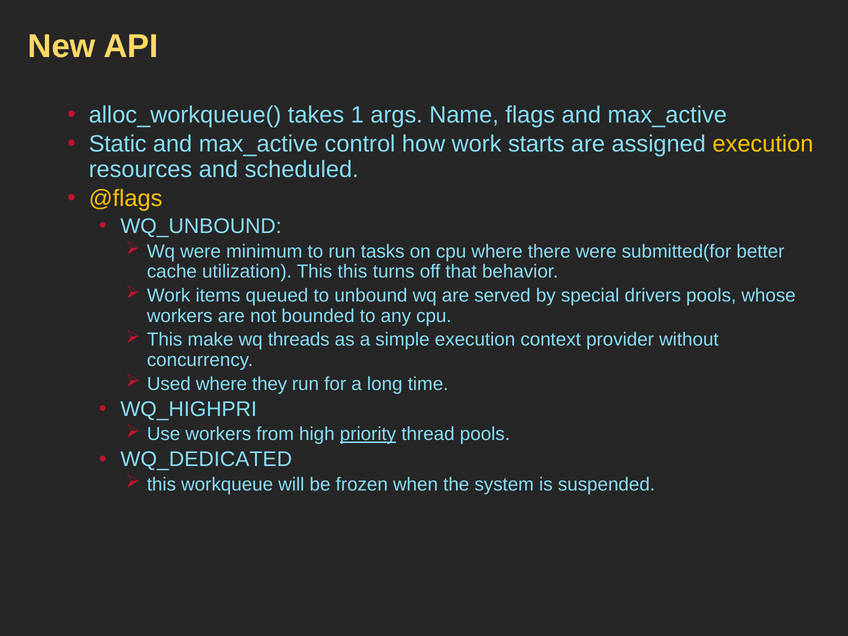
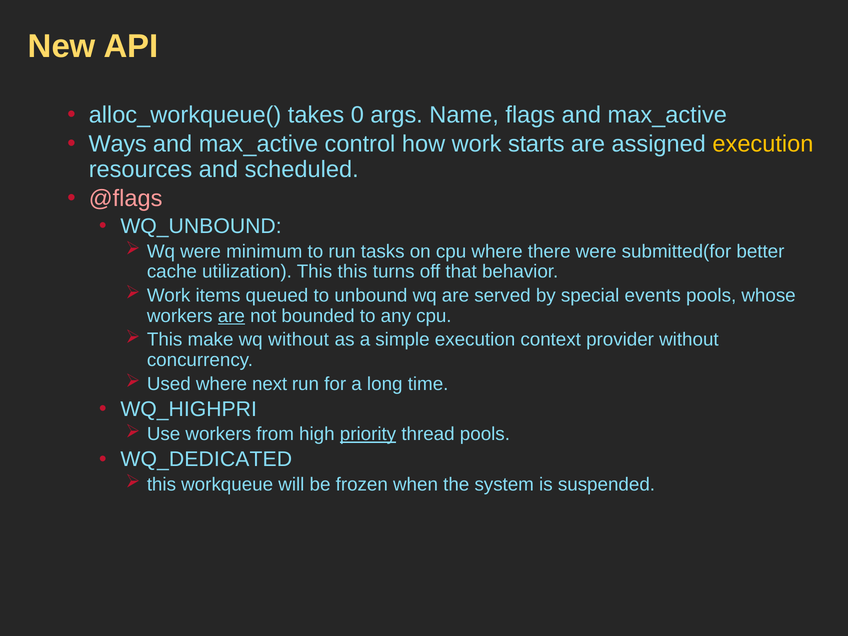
1: 1 -> 0
Static: Static -> Ways
@flags colour: yellow -> pink
drivers: drivers -> events
are at (231, 316) underline: none -> present
wq threads: threads -> without
they: they -> next
